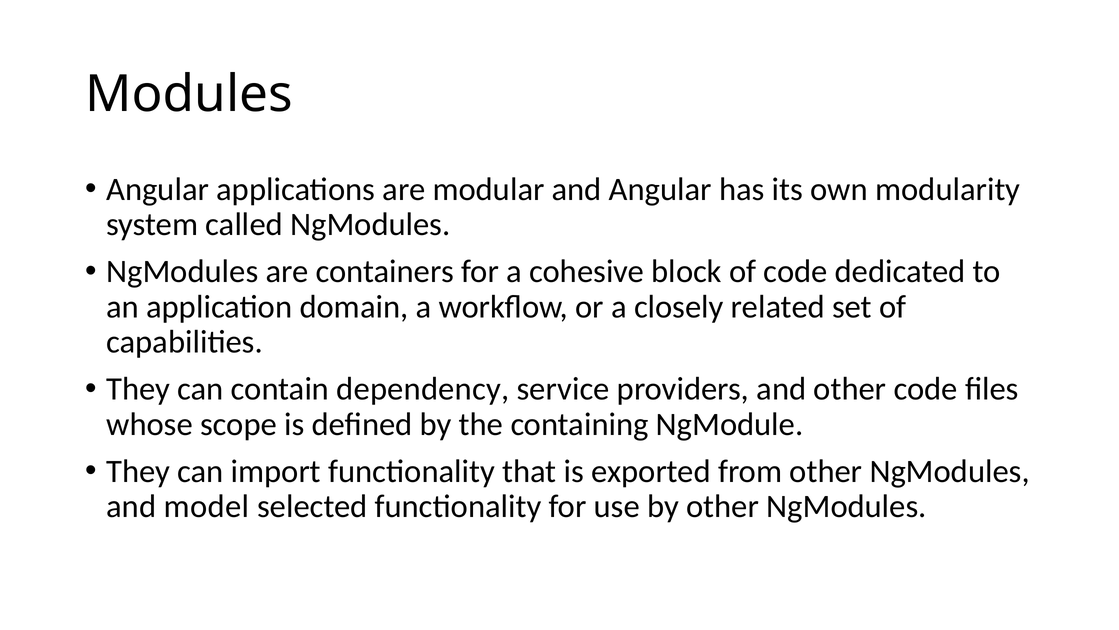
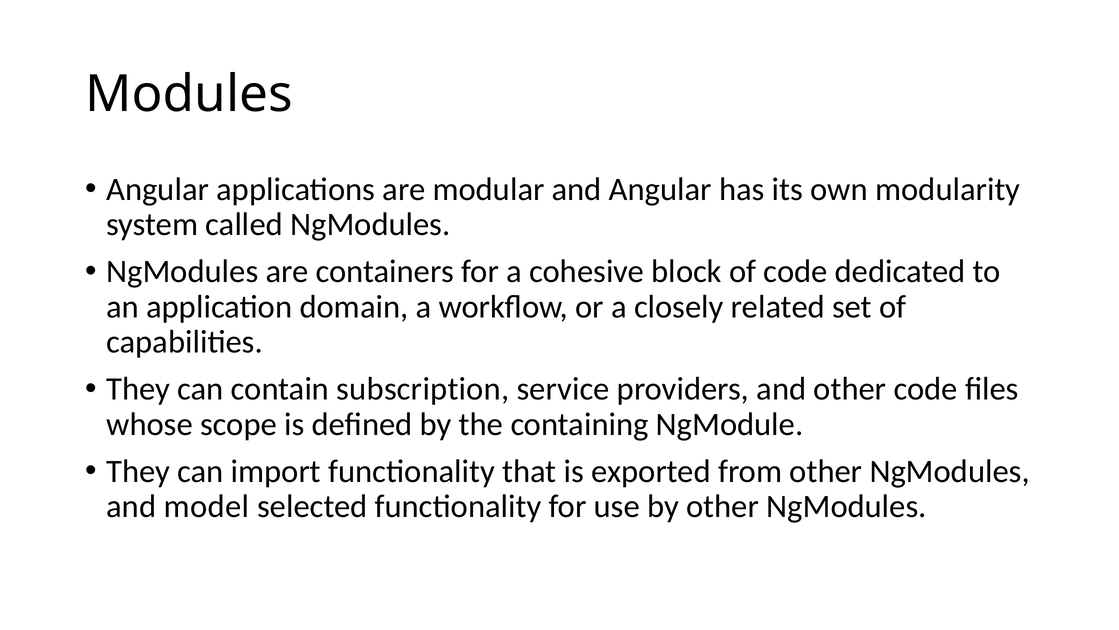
dependency: dependency -> subscription
